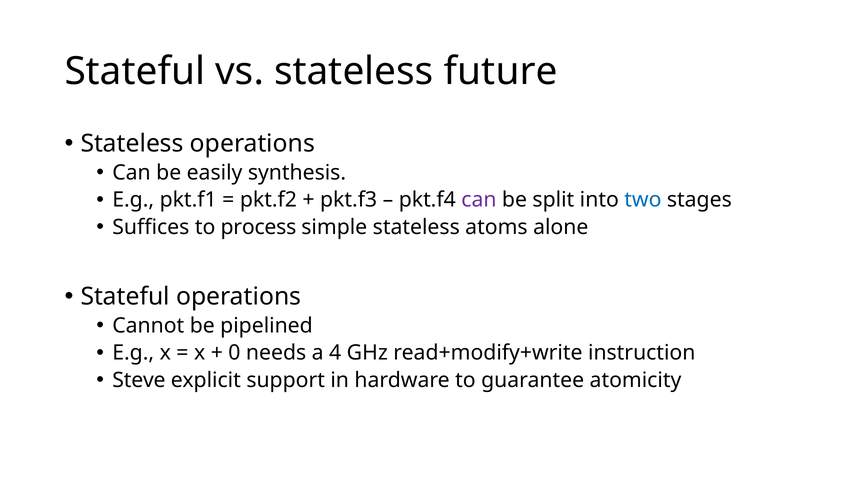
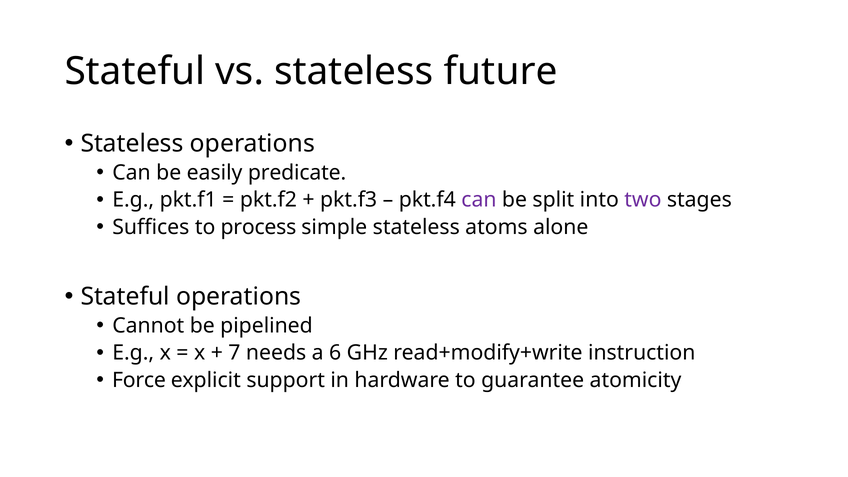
synthesis: synthesis -> predicate
two colour: blue -> purple
0: 0 -> 7
4: 4 -> 6
Steve: Steve -> Force
